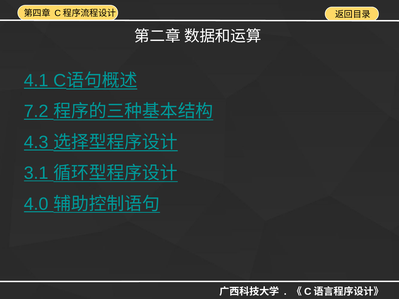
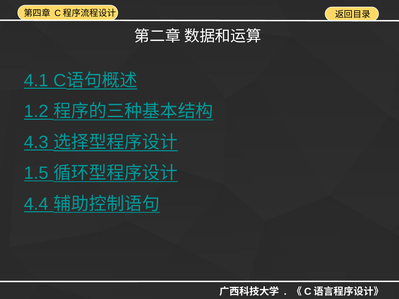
7.2: 7.2 -> 1.2
3.1: 3.1 -> 1.5
4.0: 4.0 -> 4.4
